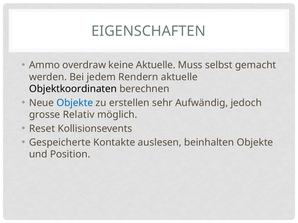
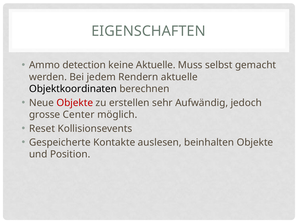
overdraw: overdraw -> detection
Objekte at (75, 103) colour: blue -> red
Relativ: Relativ -> Center
